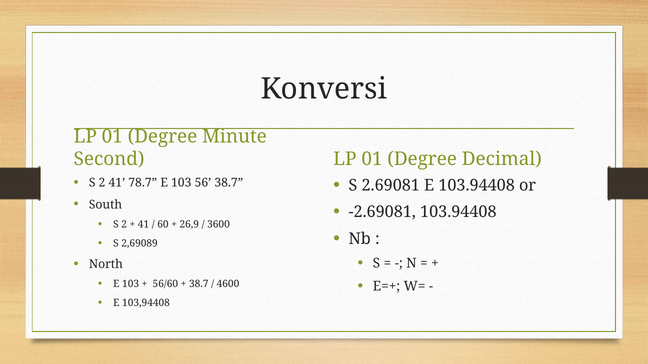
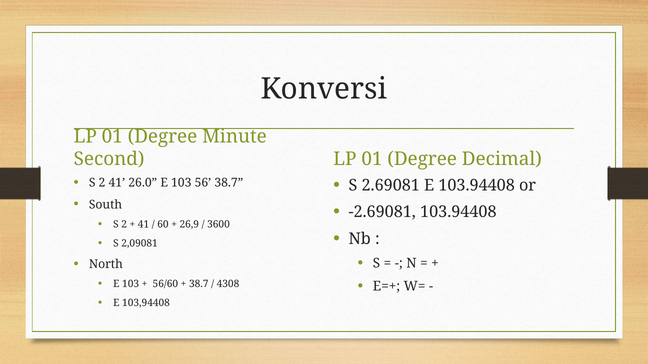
78.7: 78.7 -> 26.0
2,69089: 2,69089 -> 2,09081
4600: 4600 -> 4308
